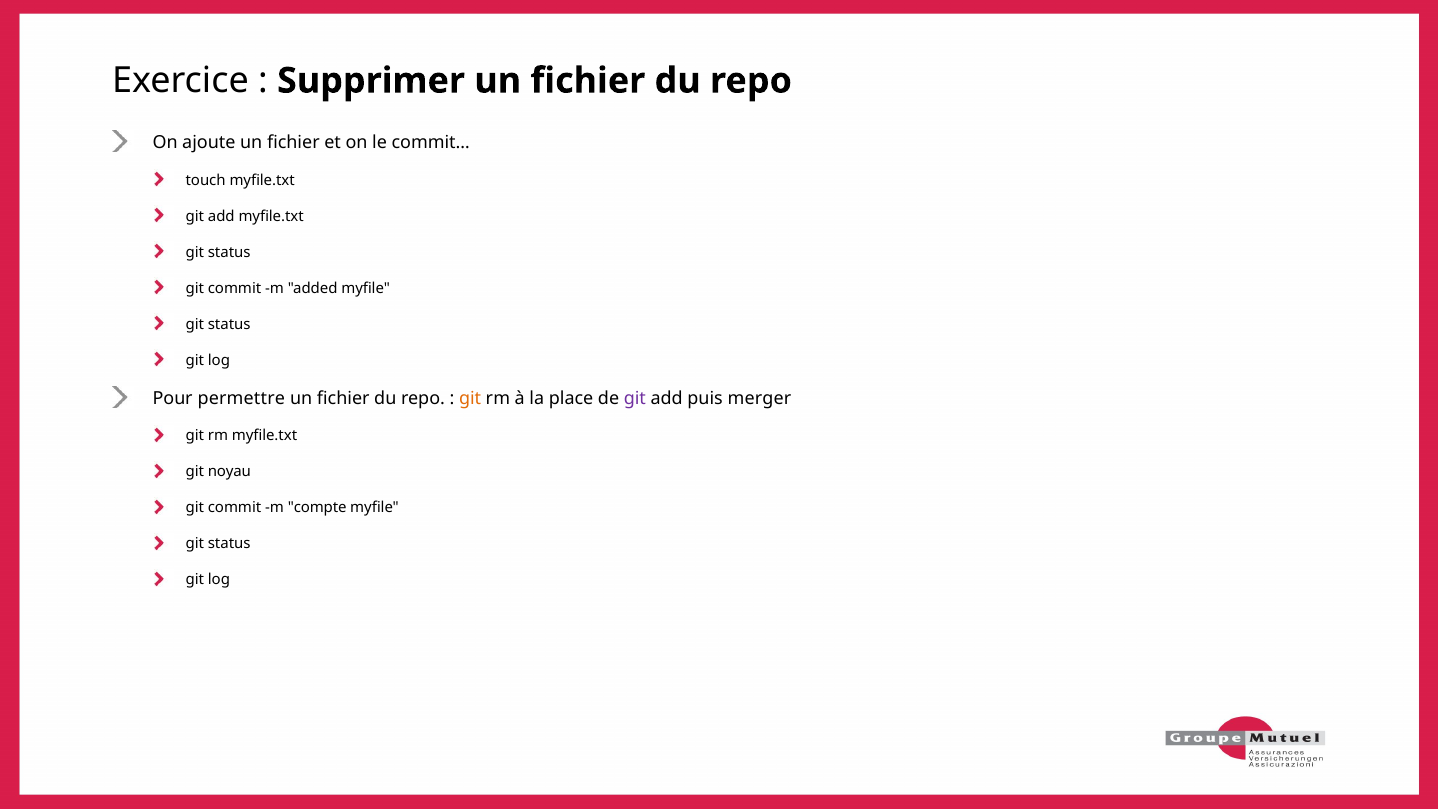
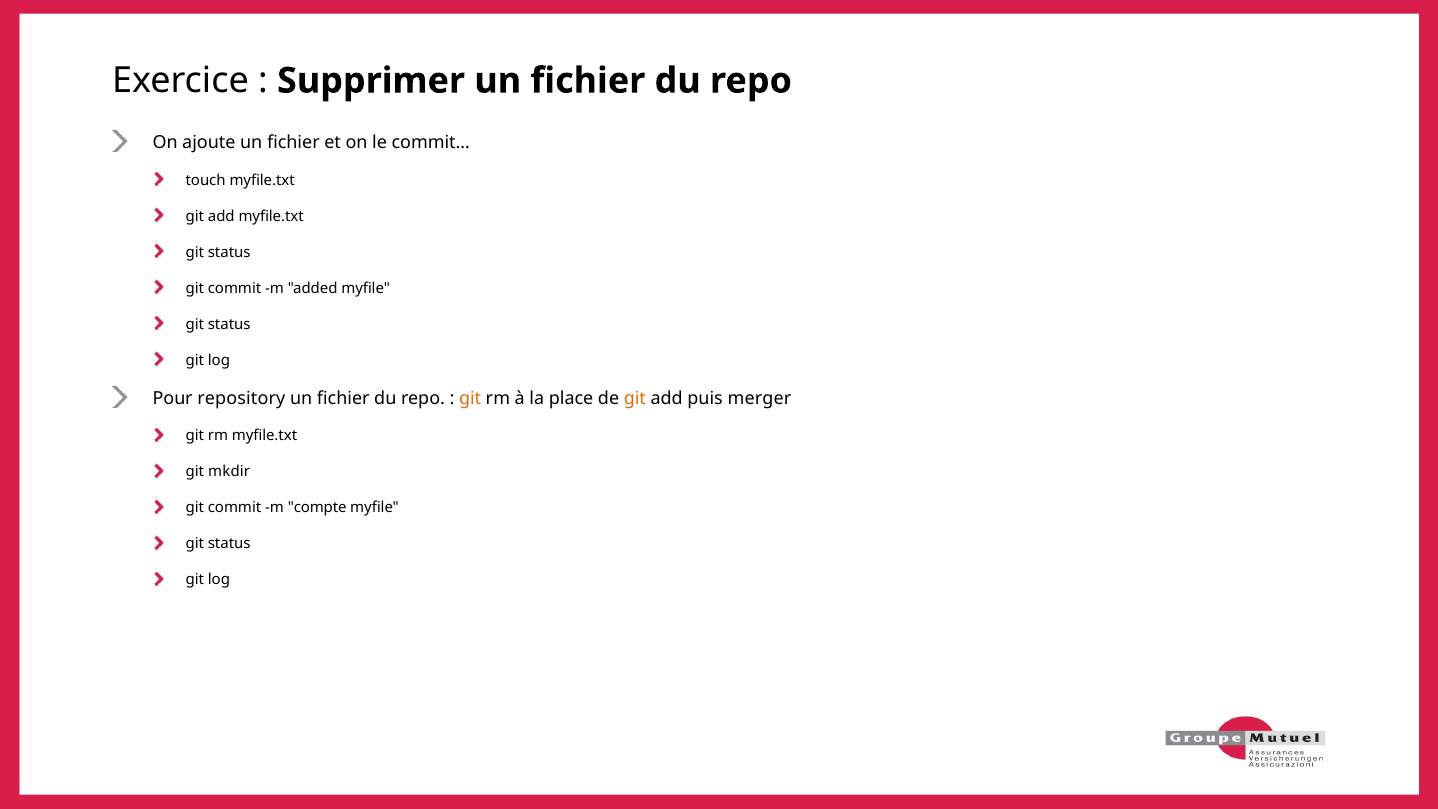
permettre: permettre -> repository
git at (635, 398) colour: purple -> orange
noyau: noyau -> mkdir
